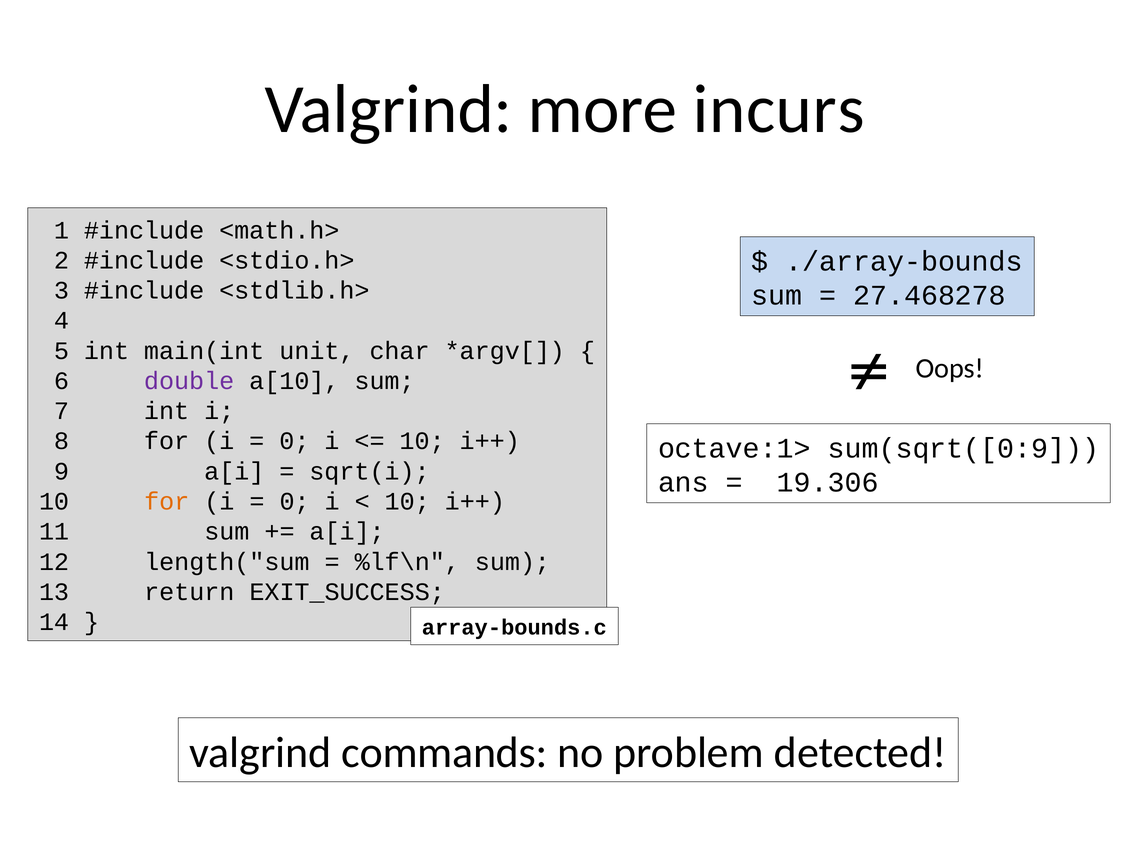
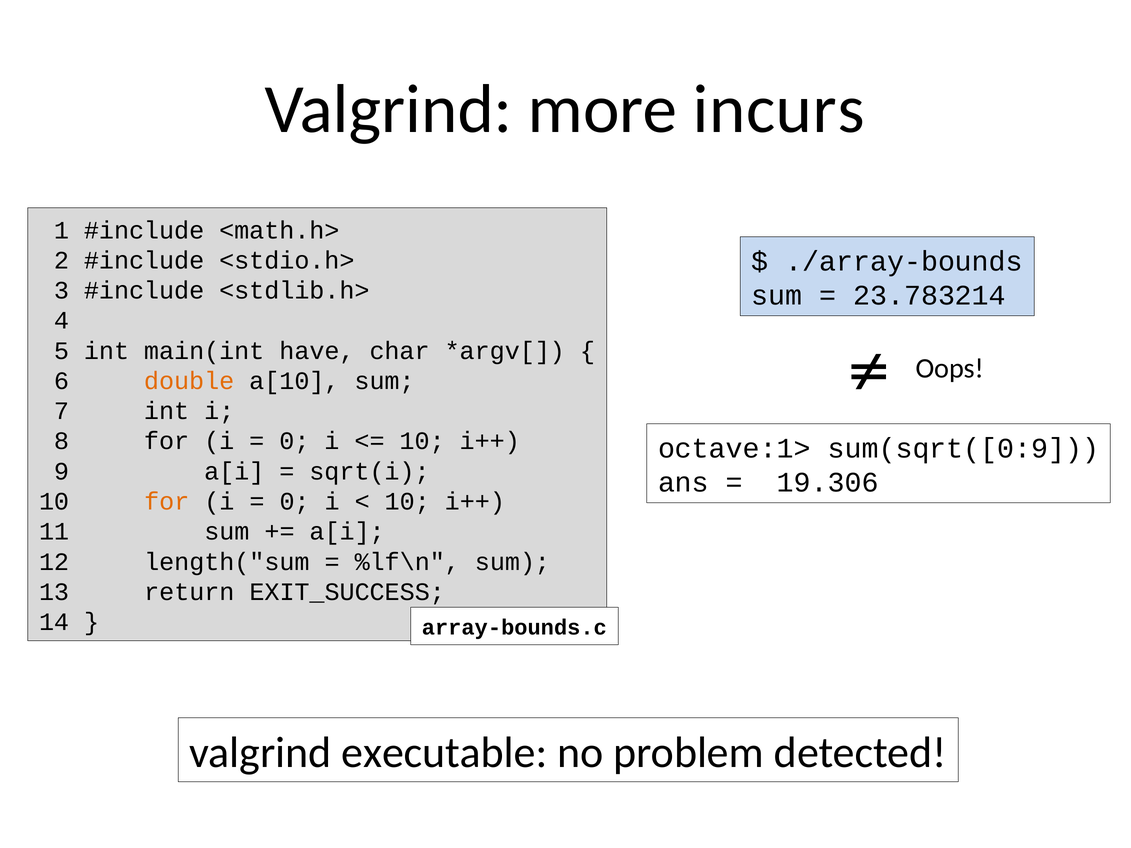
27.468278: 27.468278 -> 23.783214
unit: unit -> have
double colour: purple -> orange
commands: commands -> executable
